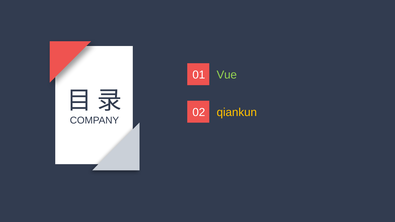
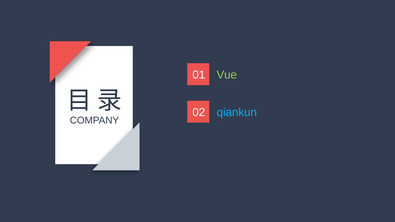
qiankun colour: yellow -> light blue
